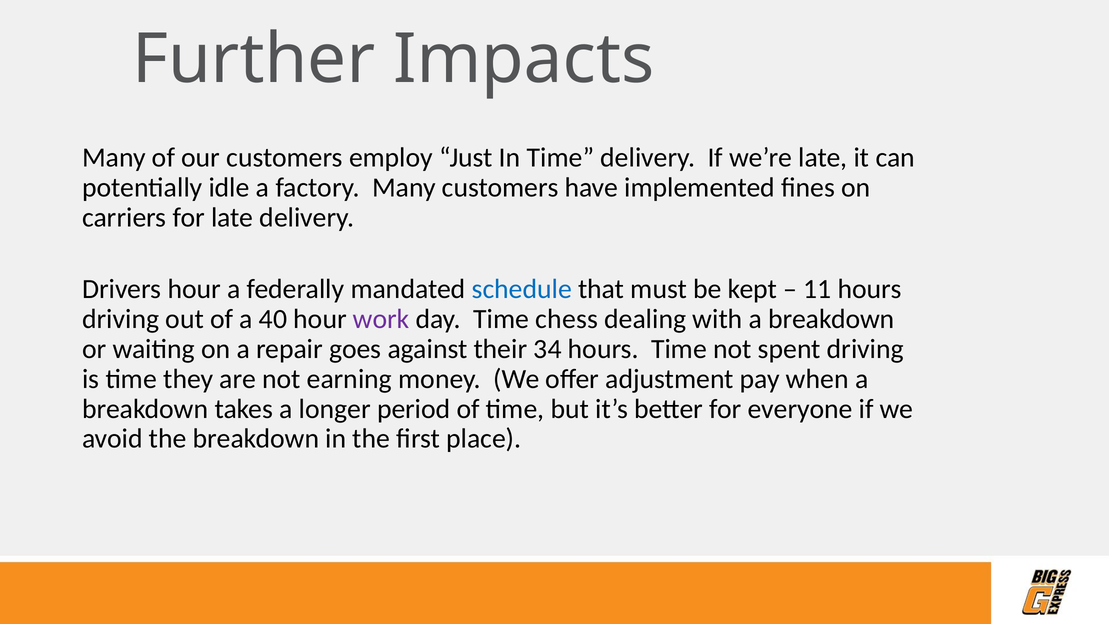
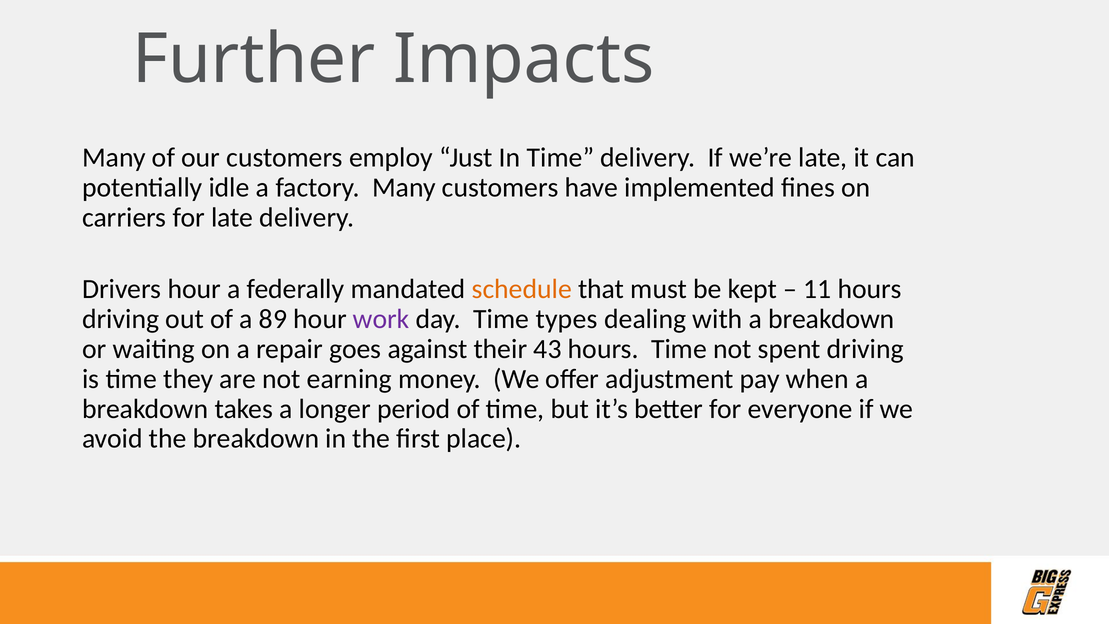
schedule colour: blue -> orange
40: 40 -> 89
chess: chess -> types
34: 34 -> 43
